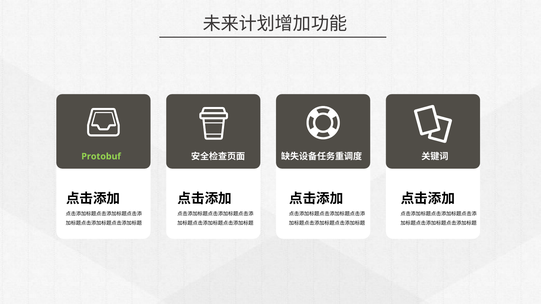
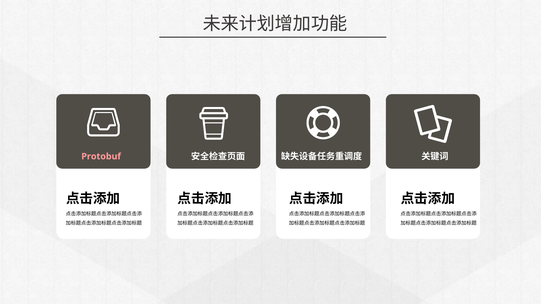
Protobuf colour: light green -> pink
